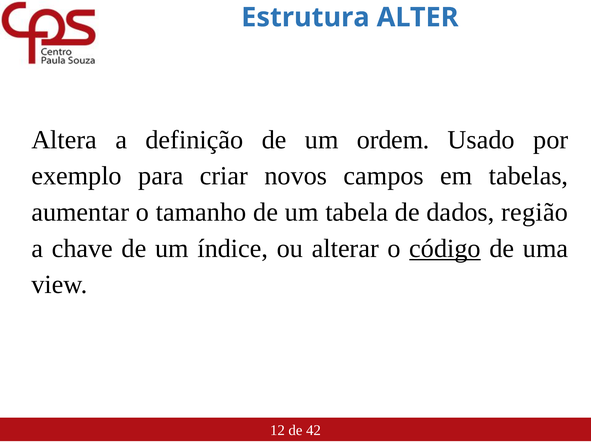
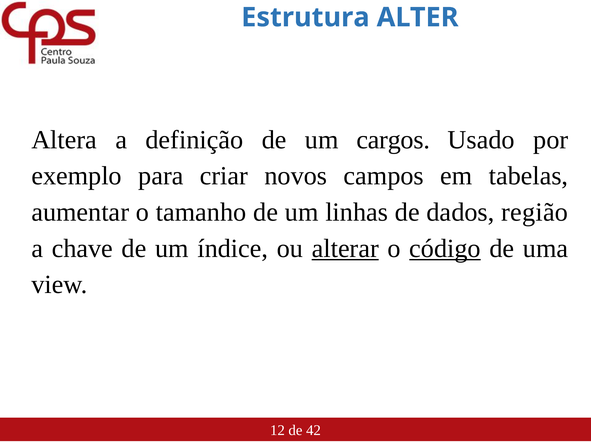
ordem: ordem -> cargos
tabela: tabela -> linhas
alterar underline: none -> present
